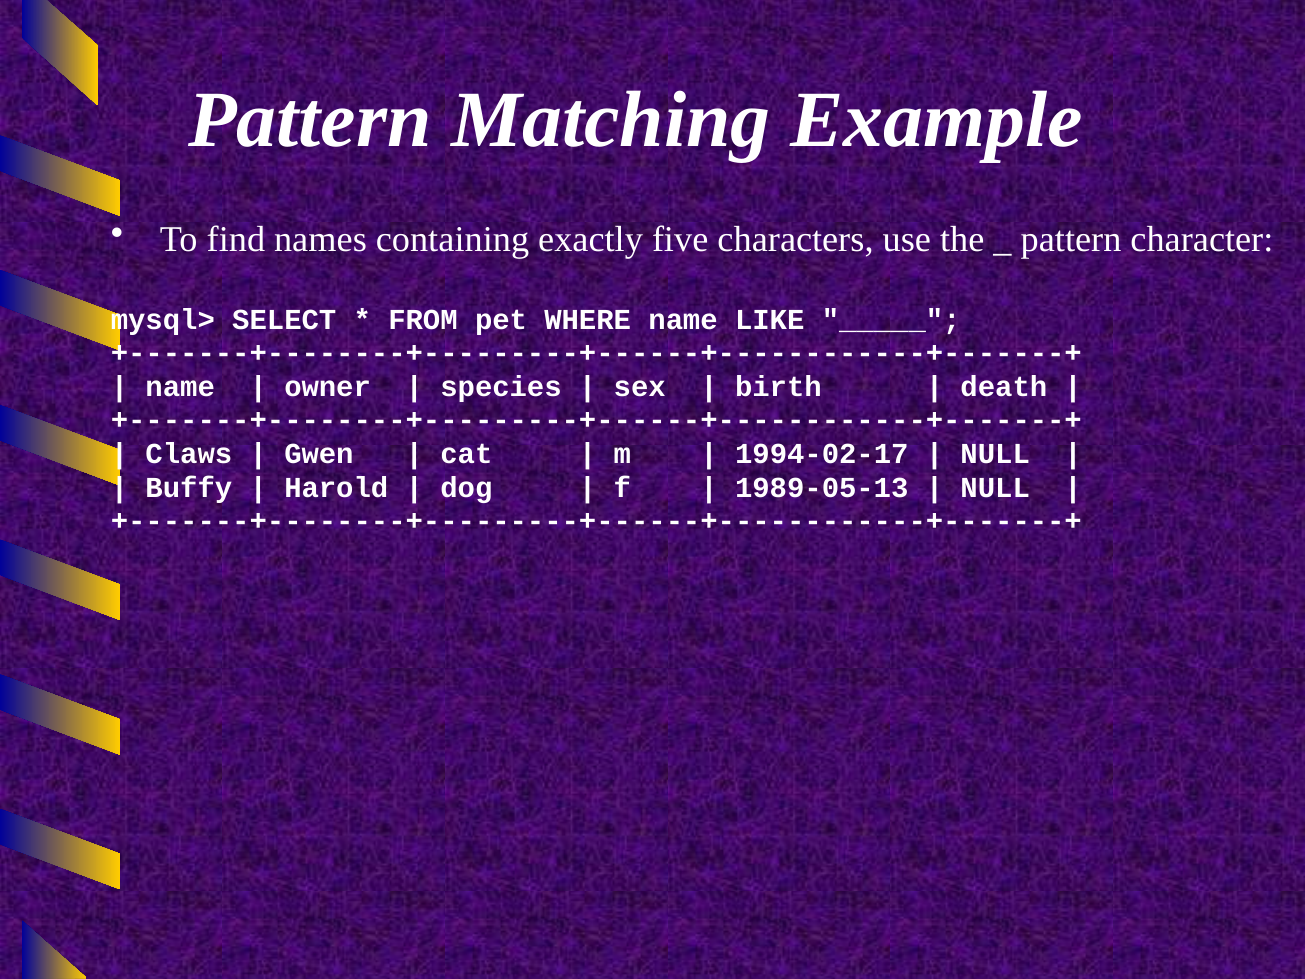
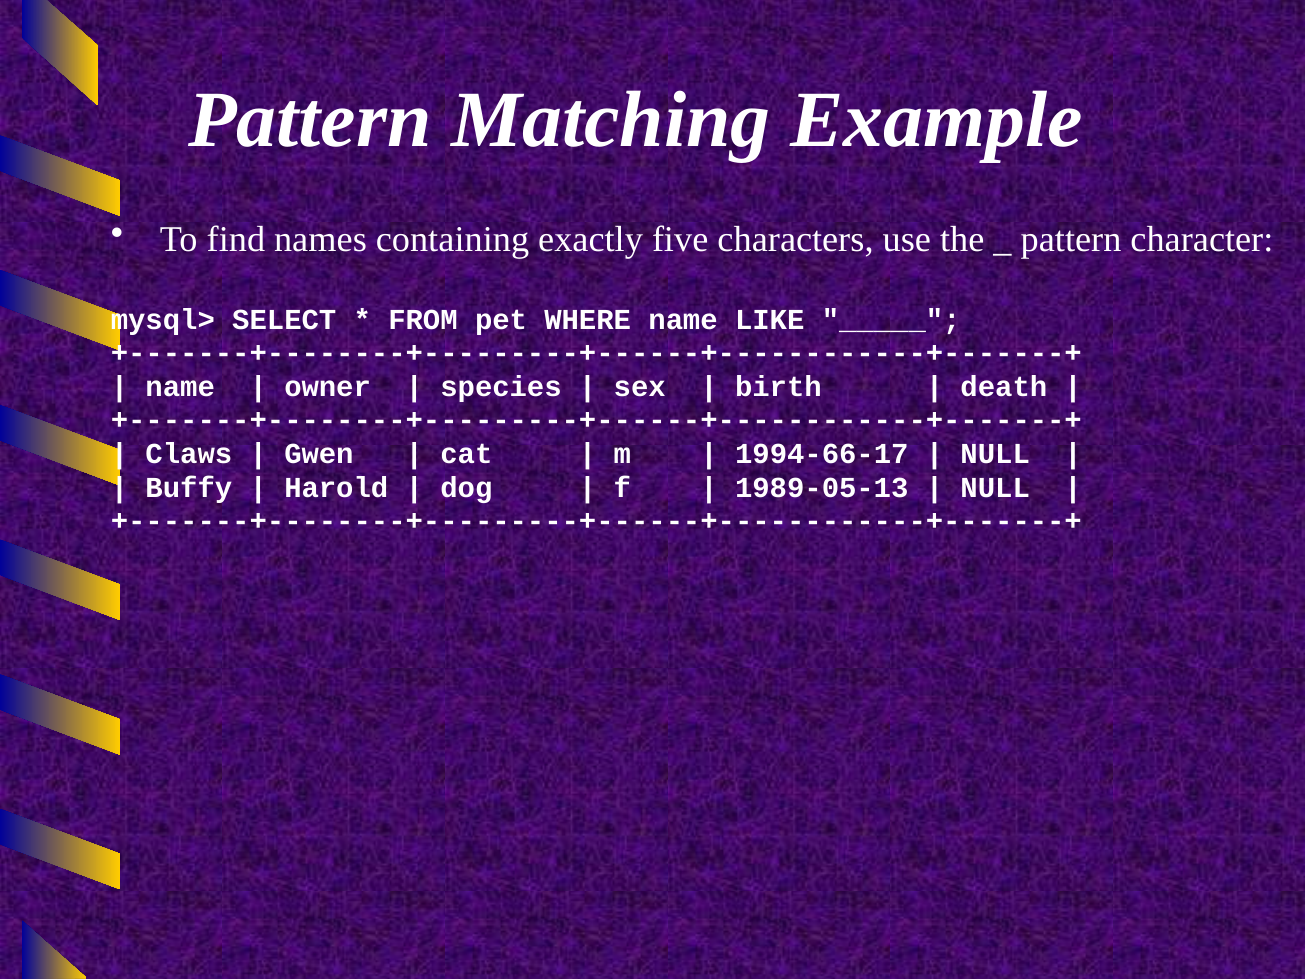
1994-02-17: 1994-02-17 -> 1994-66-17
